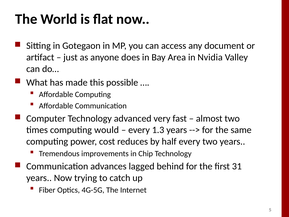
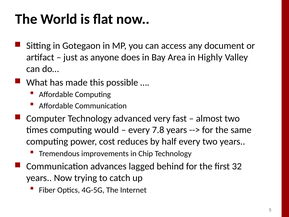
Nvidia: Nvidia -> Highly
1.3: 1.3 -> 7.8
31: 31 -> 32
